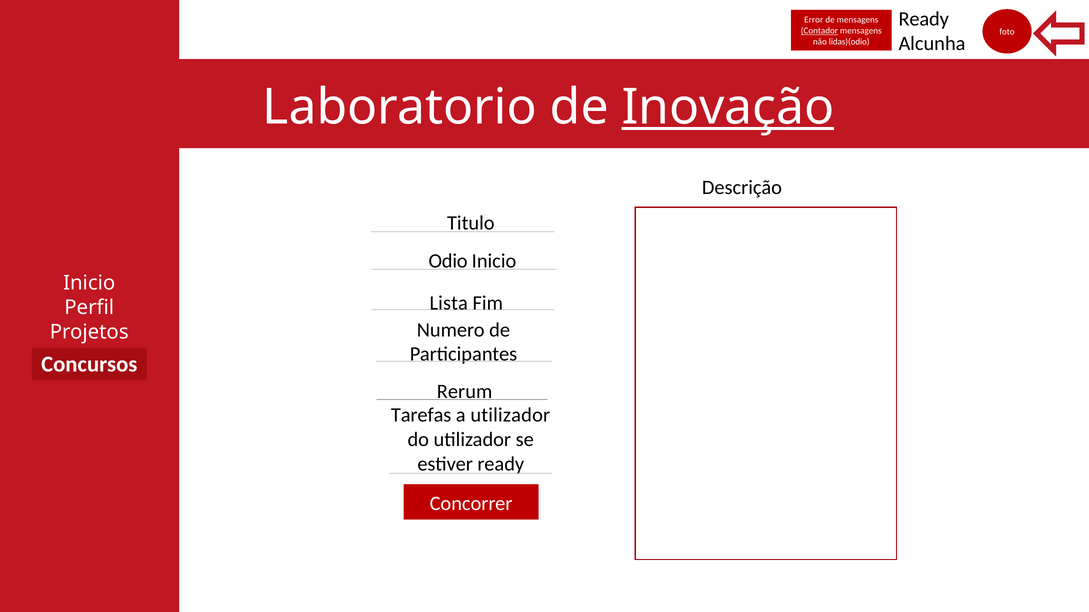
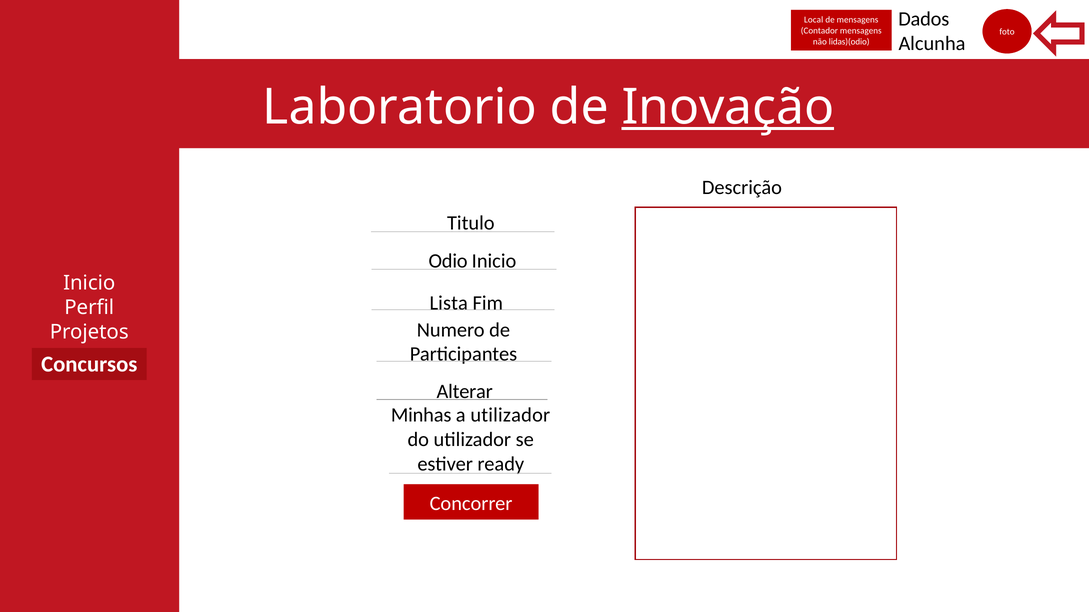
Ready at (924, 19): Ready -> Dados
Error: Error -> Local
Contador underline: present -> none
Rerum: Rerum -> Alterar
Tarefas: Tarefas -> Minhas
